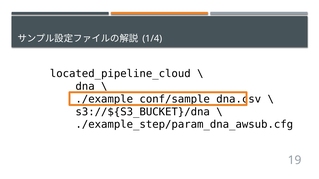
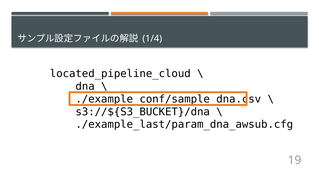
./example_step/param_dna_awsub.cfg: ./example_step/param_dna_awsub.cfg -> ./example_last/param_dna_awsub.cfg
